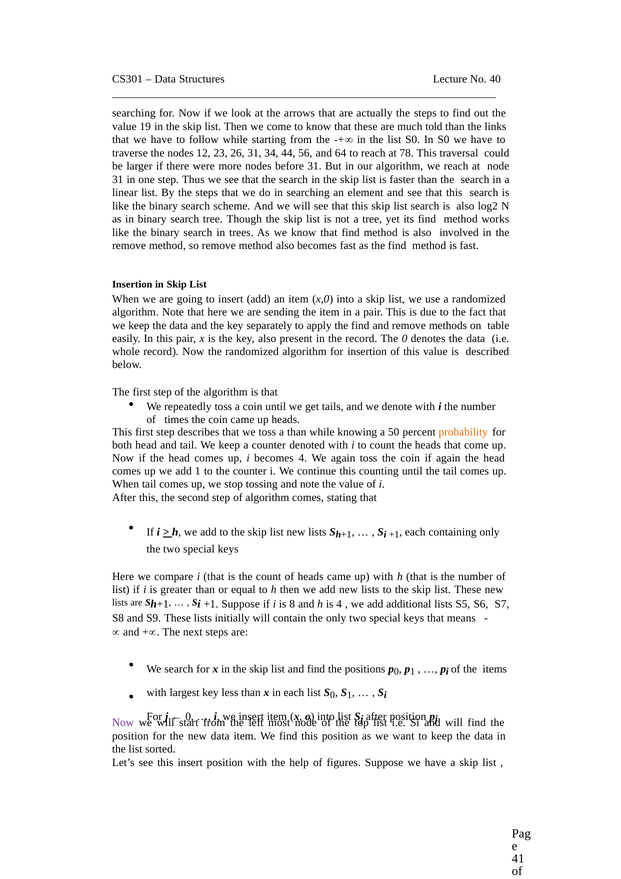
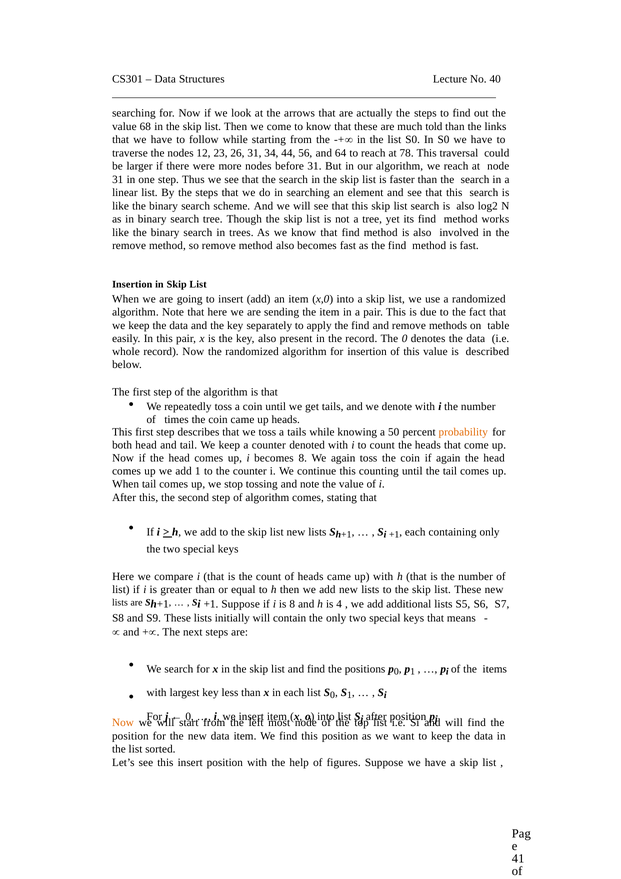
19: 19 -> 68
a than: than -> tails
becomes 4: 4 -> 8
Now at (123, 723) colour: purple -> orange
